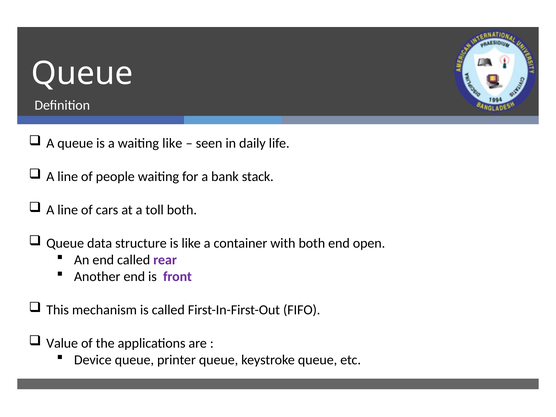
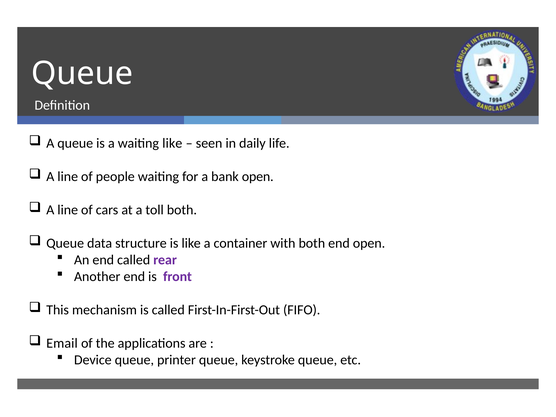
bank stack: stack -> open
Value: Value -> Email
